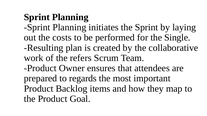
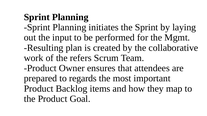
costs: costs -> input
Single: Single -> Mgmt
